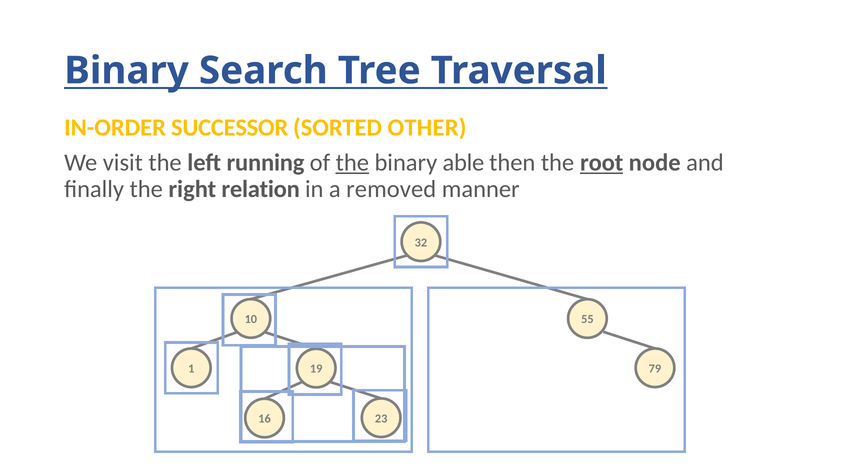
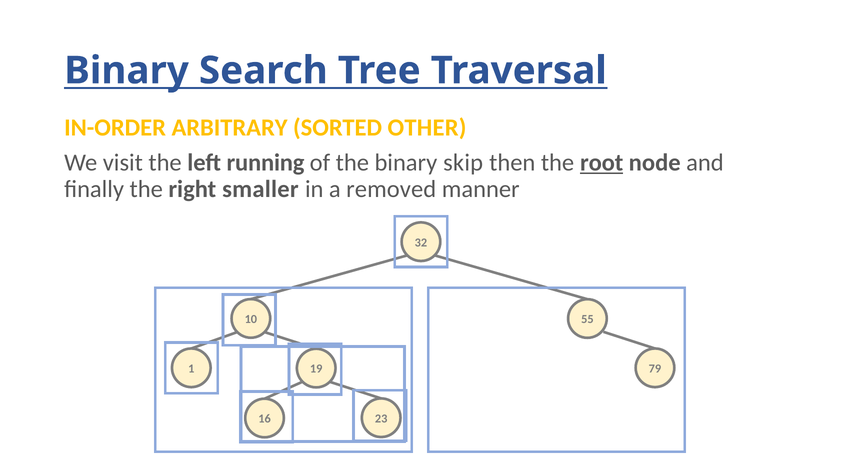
SUCCESSOR: SUCCESSOR -> ARBITRARY
the at (352, 163) underline: present -> none
able: able -> skip
relation: relation -> smaller
